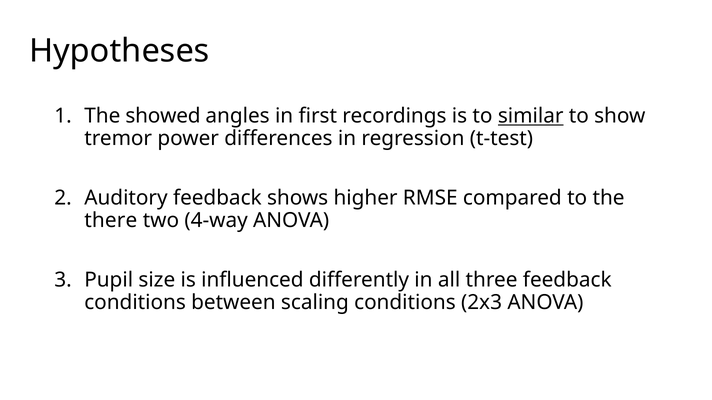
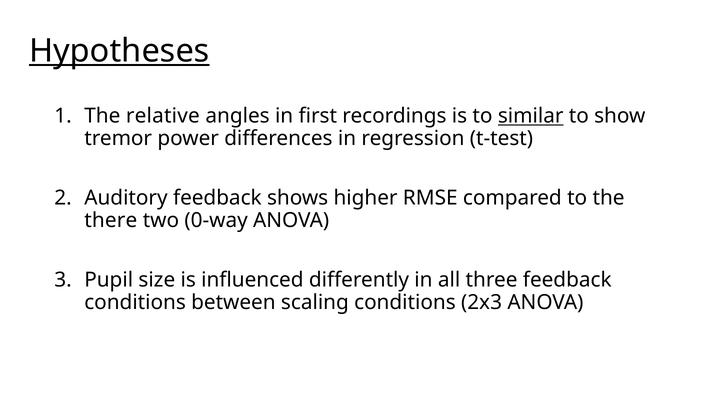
Hypotheses underline: none -> present
showed: showed -> relative
4-way: 4-way -> 0-way
